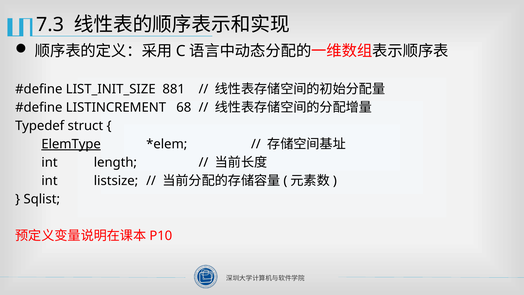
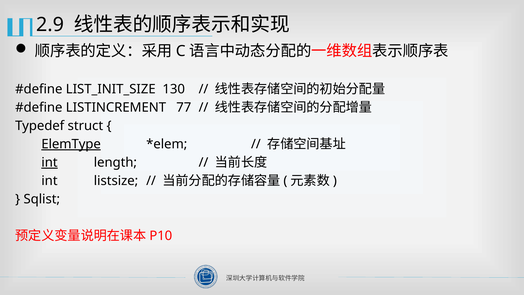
7.3: 7.3 -> 2.9
881: 881 -> 130
68: 68 -> 77
int at (49, 162) underline: none -> present
